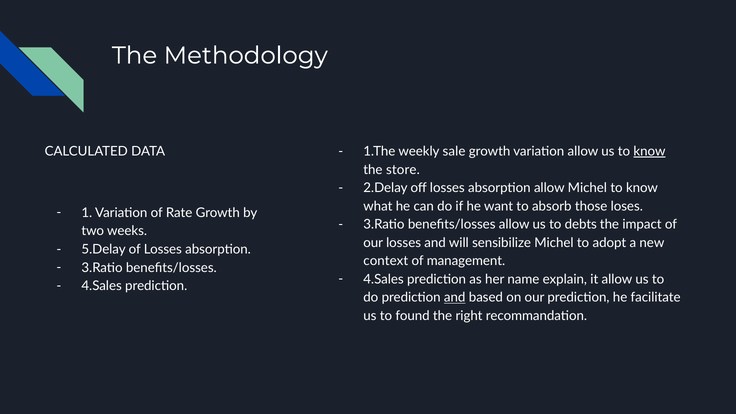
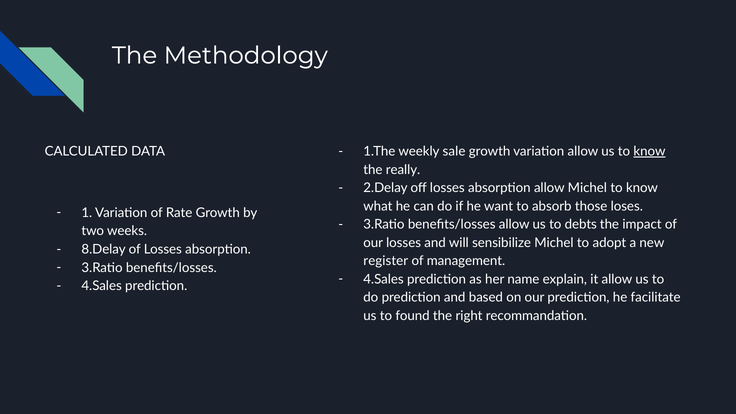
store: store -> really
5.Delay: 5.Delay -> 8.Delay
context: context -> register
and at (455, 297) underline: present -> none
